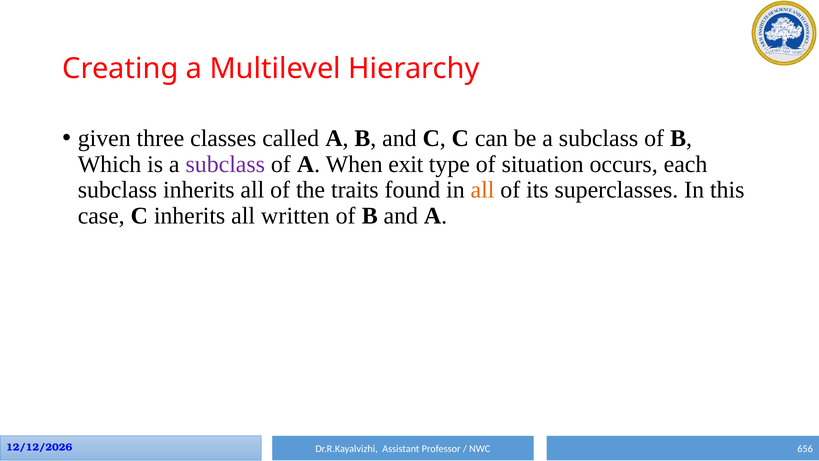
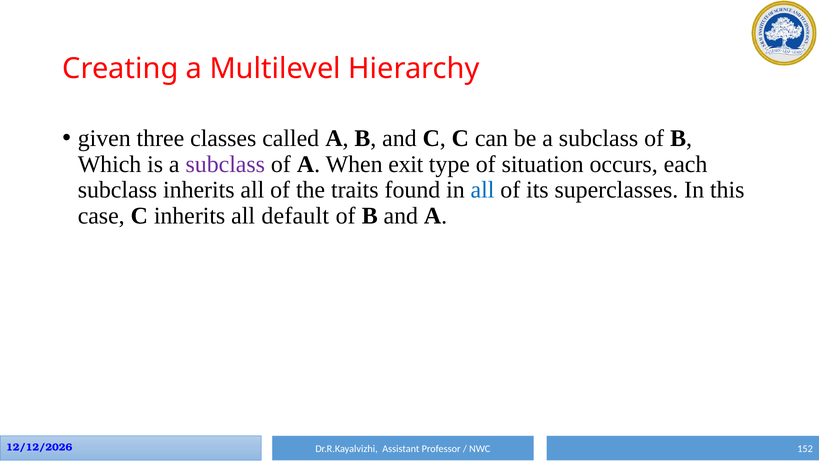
all at (482, 190) colour: orange -> blue
written: written -> default
656: 656 -> 152
